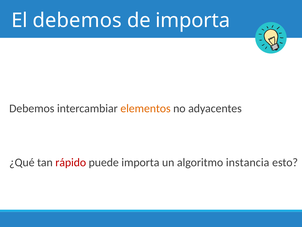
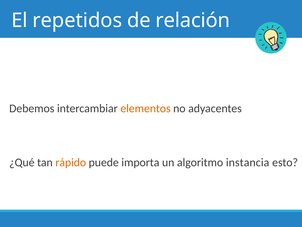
El debemos: debemos -> repetidos
de importa: importa -> relación
rápido colour: red -> orange
